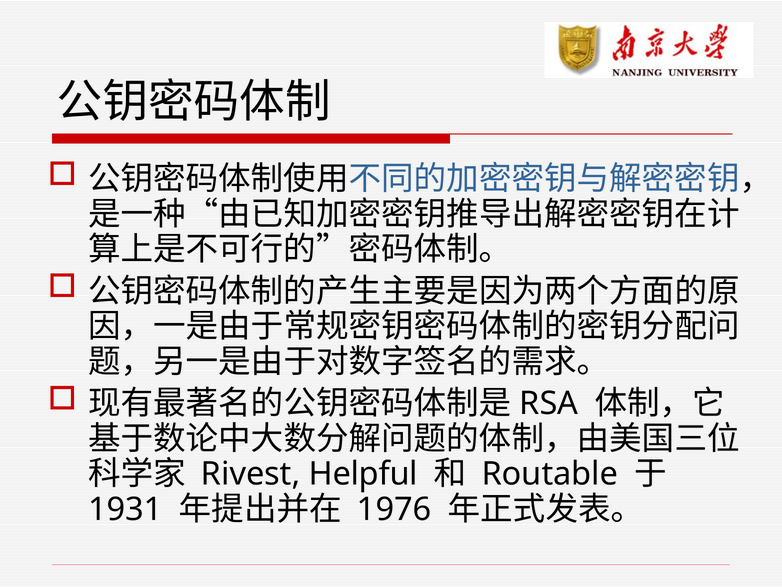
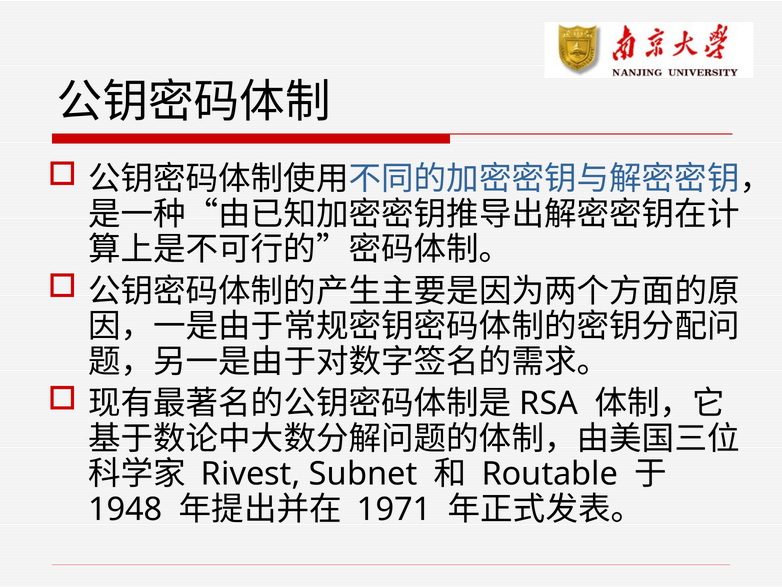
Helpful: Helpful -> Subnet
1931: 1931 -> 1948
1976: 1976 -> 1971
